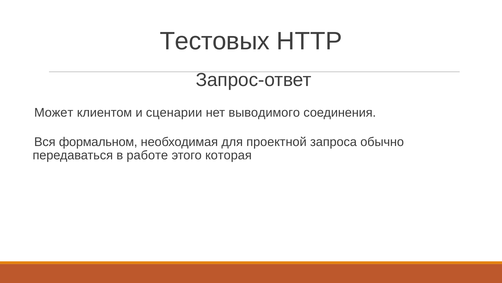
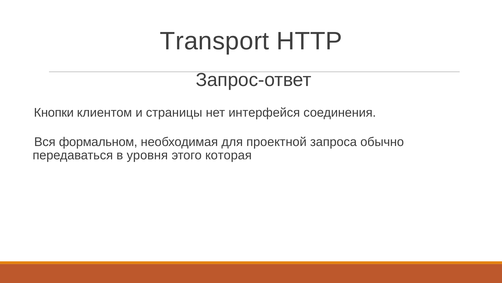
Тестовых: Тестовых -> Transport
Может: Может -> Кнопки
сценарии: сценарии -> страницы
выводимого: выводимого -> интерфейся
работе: работе -> уровня
